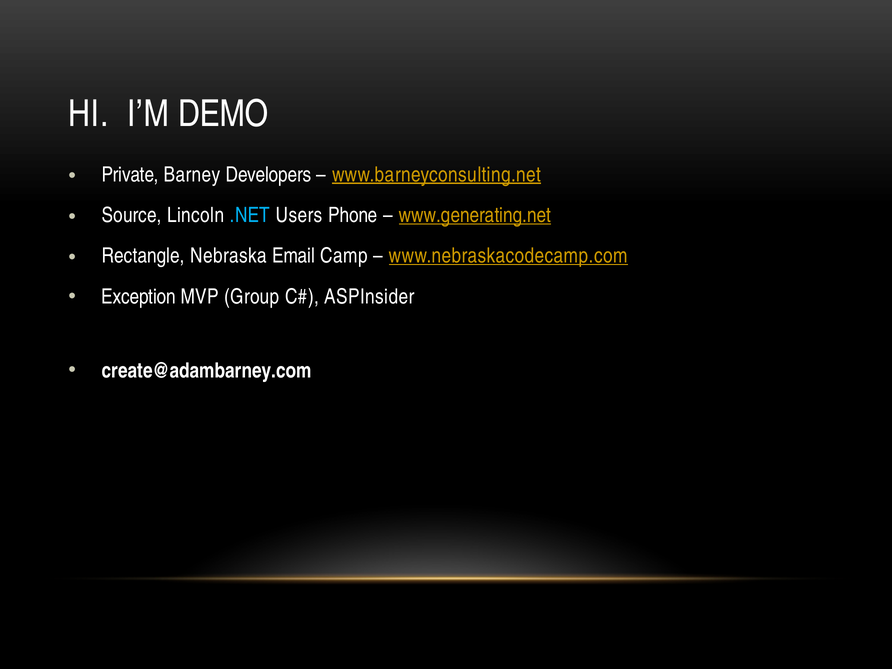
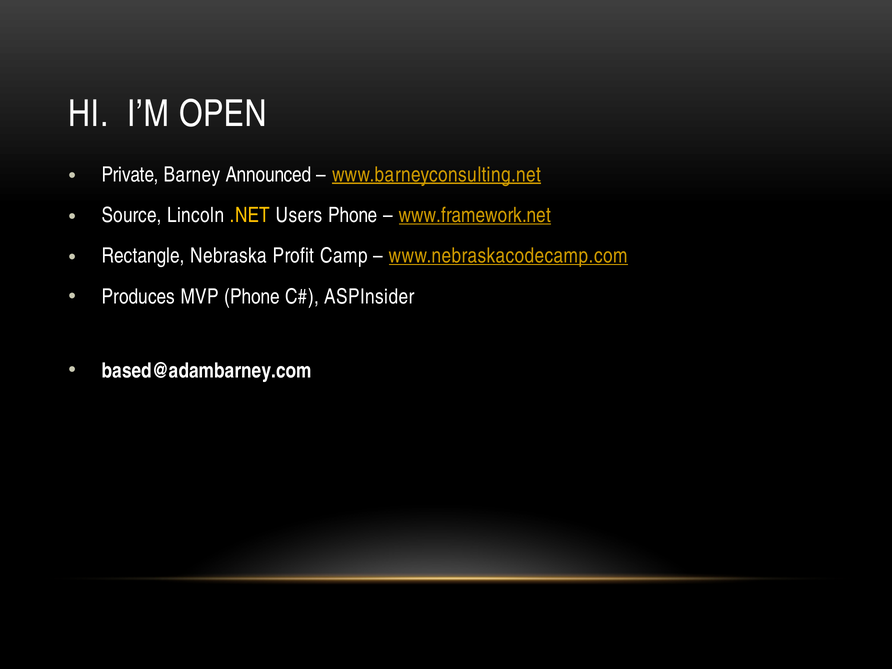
DEMO: DEMO -> OPEN
Developers: Developers -> Announced
.NET colour: light blue -> yellow
www.generating.net: www.generating.net -> www.framework.net
Email: Email -> Profit
Exception: Exception -> Produces
MVP Group: Group -> Phone
create@adambarney.com: create@adambarney.com -> based@adambarney.com
